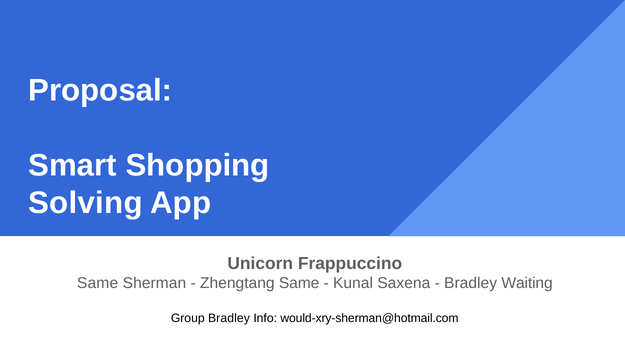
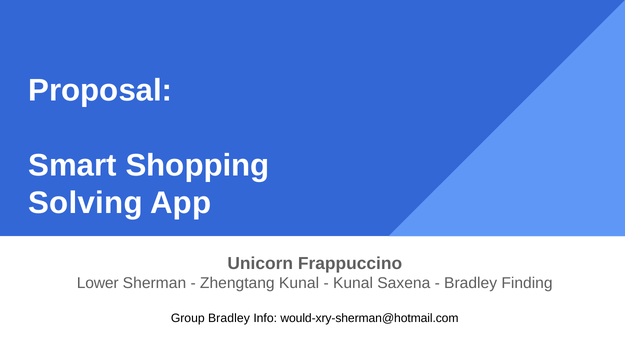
Same at (98, 284): Same -> Lower
Zhengtang Same: Same -> Kunal
Waiting: Waiting -> Finding
